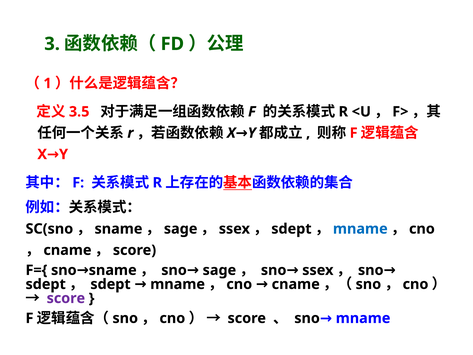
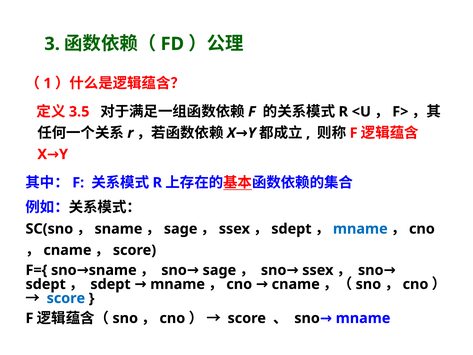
score at (66, 298) colour: purple -> blue
